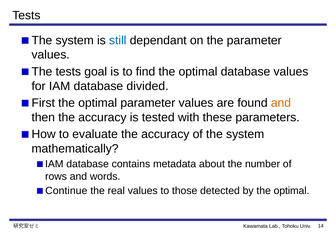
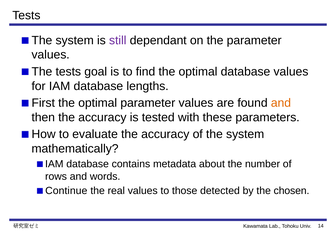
still colour: blue -> purple
divided: divided -> lengths
by the optimal: optimal -> chosen
